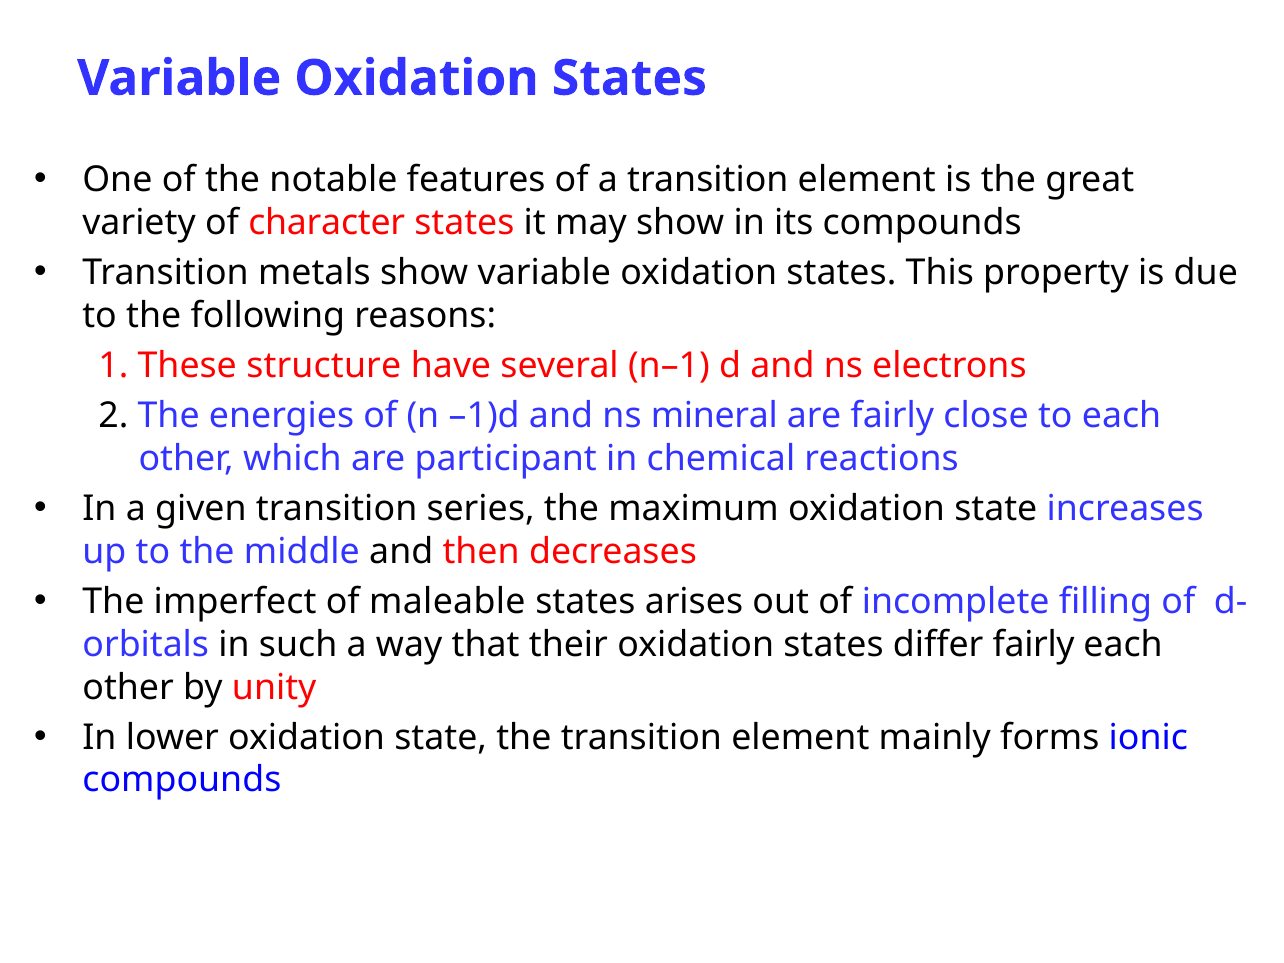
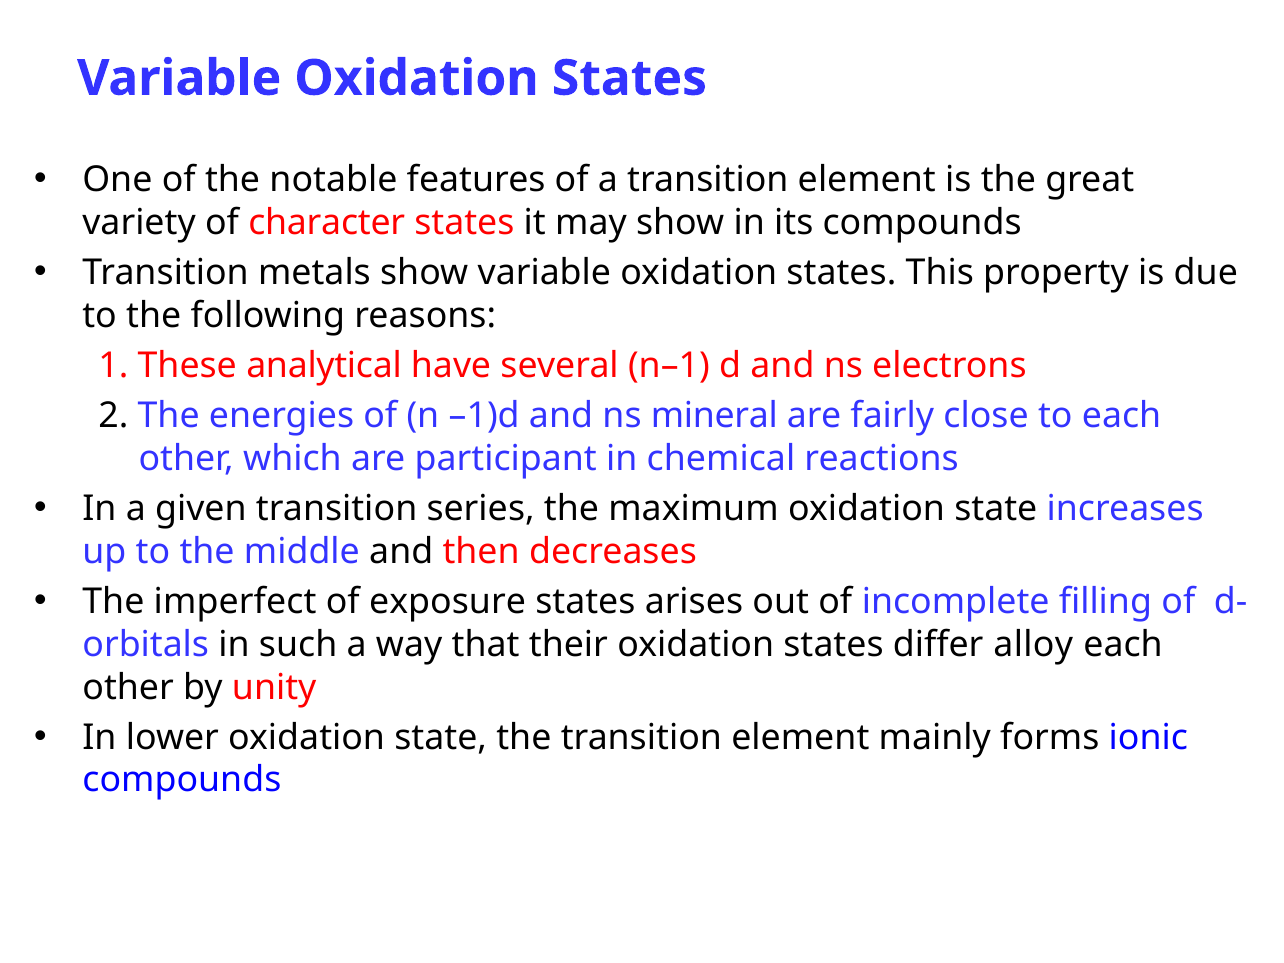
structure: structure -> analytical
maleable: maleable -> exposure
differ fairly: fairly -> alloy
